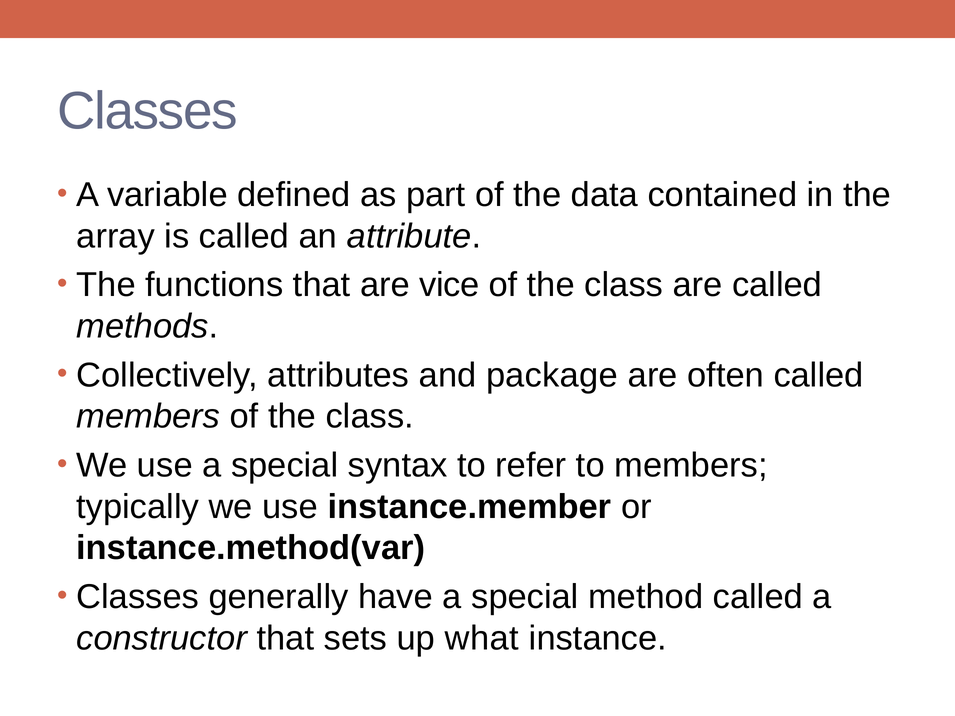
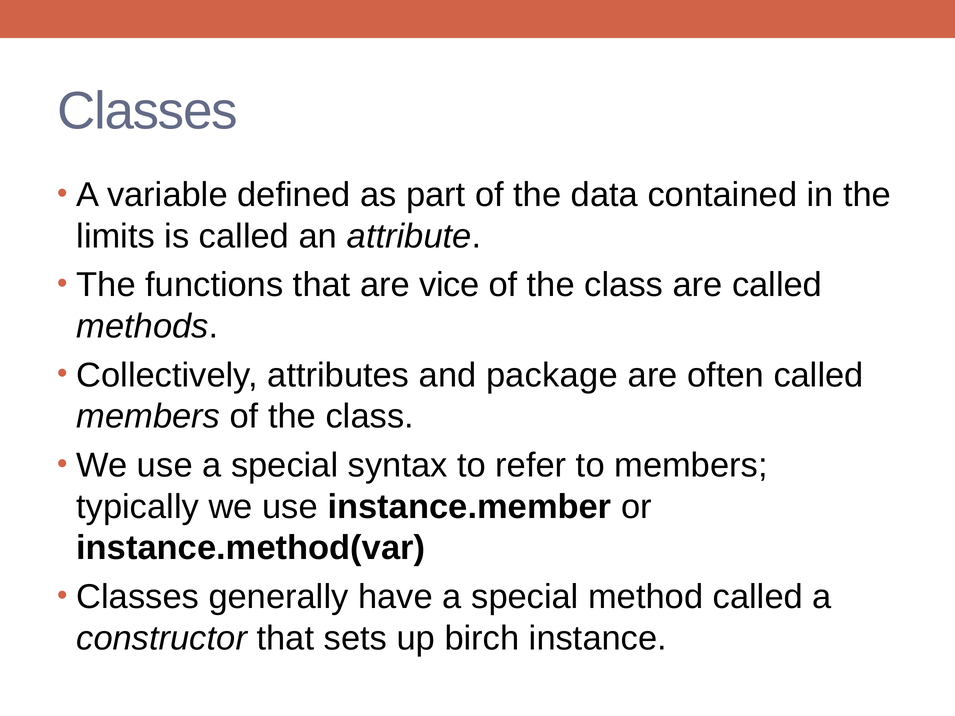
array: array -> limits
what: what -> birch
